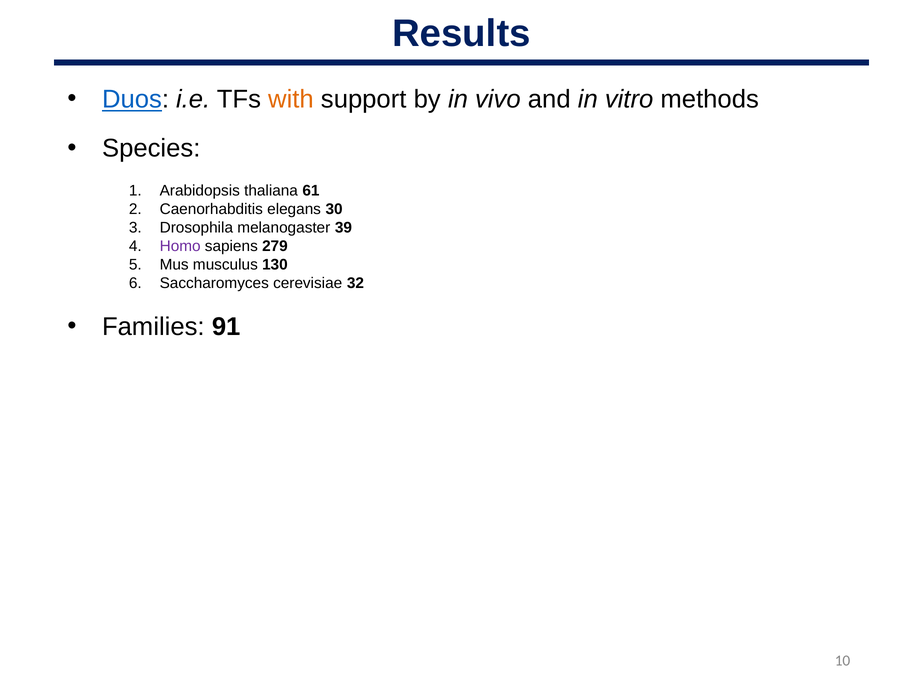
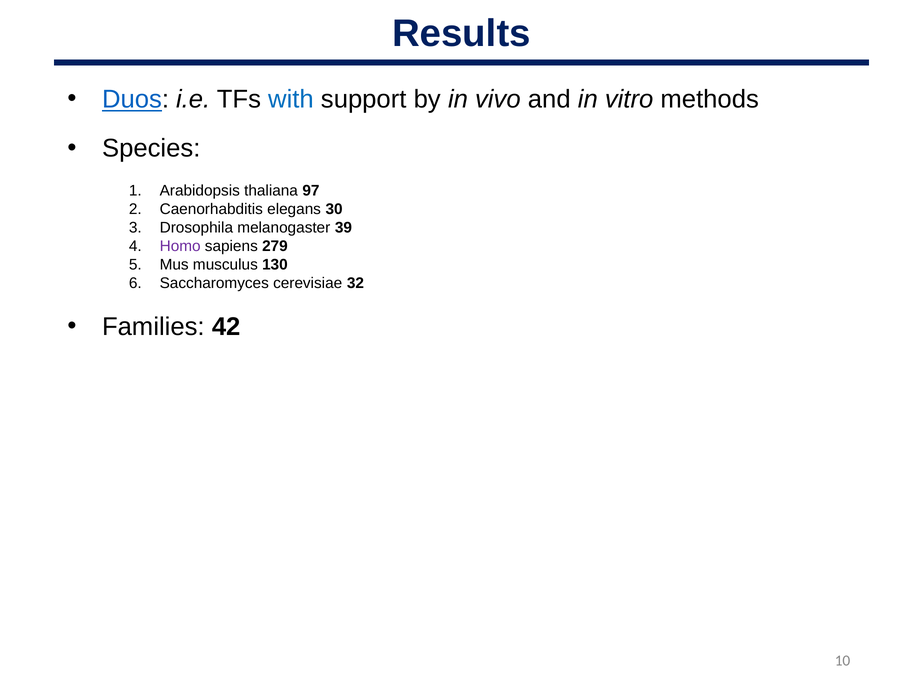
with colour: orange -> blue
61: 61 -> 97
91: 91 -> 42
